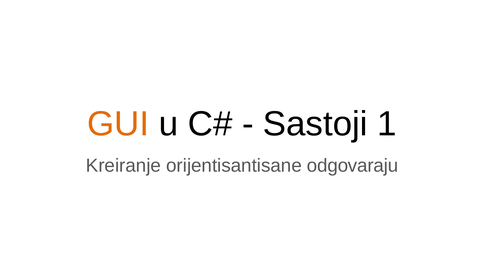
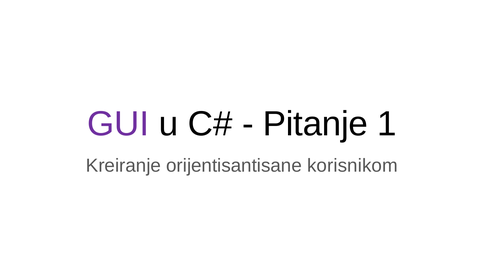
GUI colour: orange -> purple
Sastoji: Sastoji -> Pitanje
odgovaraju: odgovaraju -> korisnikom
